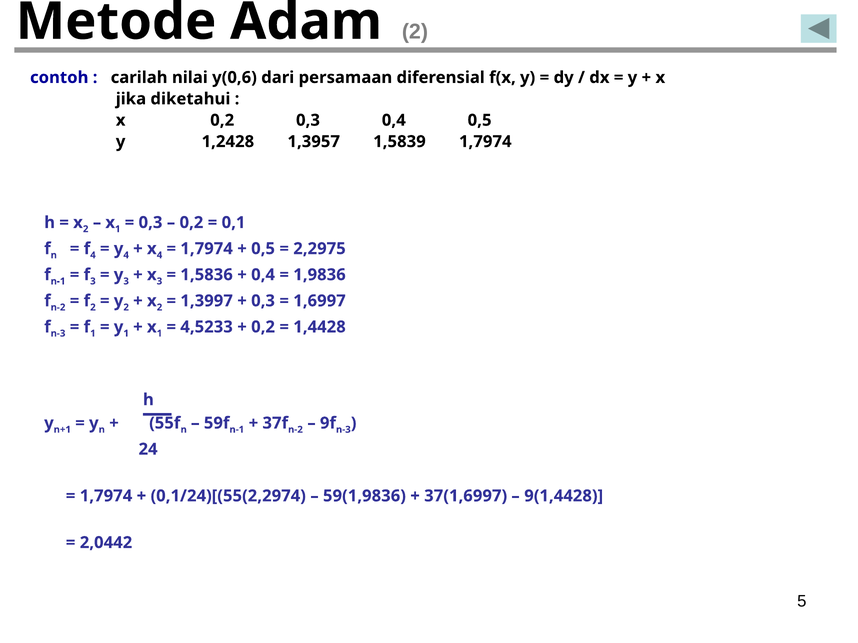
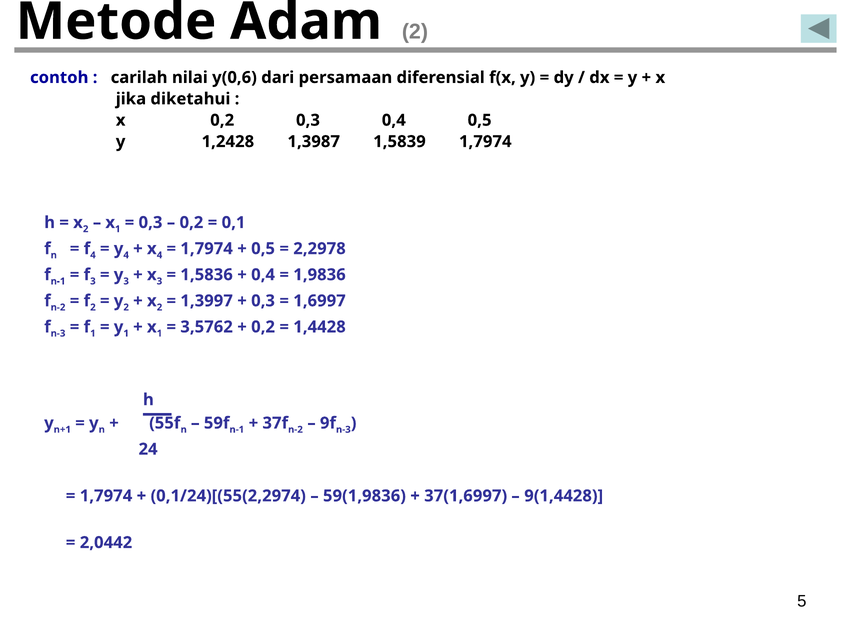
1,3957: 1,3957 -> 1,3987
2,2975: 2,2975 -> 2,2978
4,5233: 4,5233 -> 3,5762
